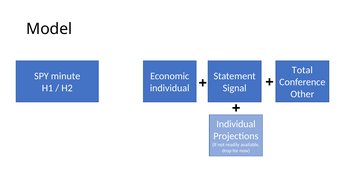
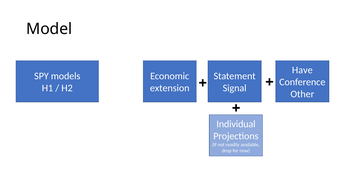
Total: Total -> Have
minute: minute -> models
individual at (170, 88): individual -> extension
